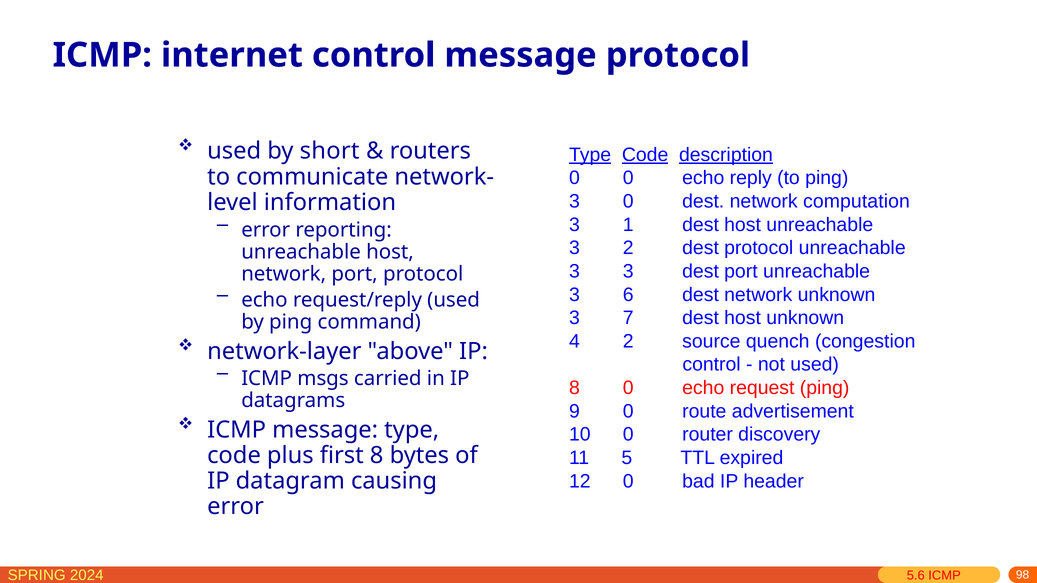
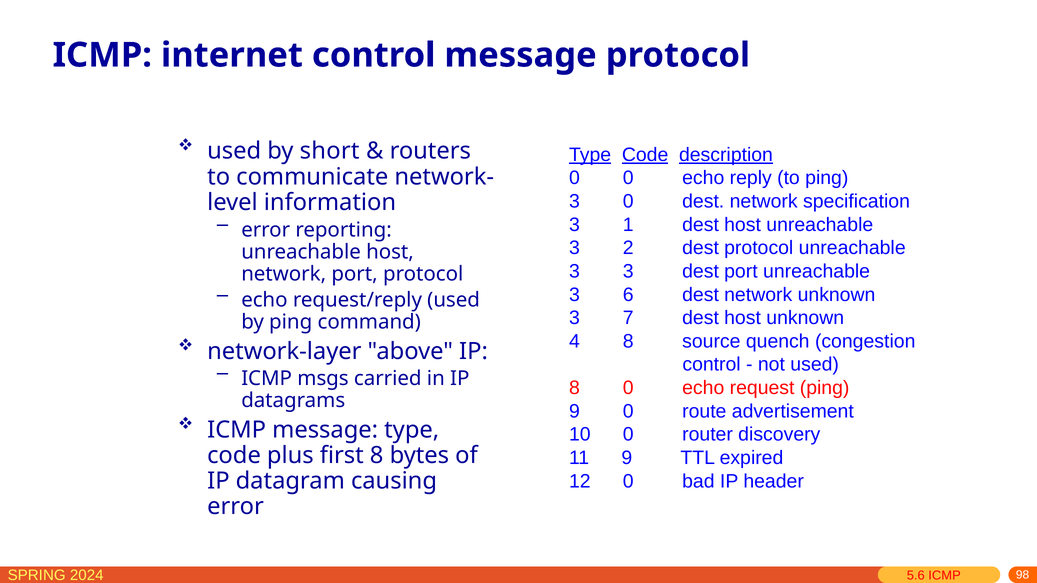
computation: computation -> specification
4 2: 2 -> 8
11 5: 5 -> 9
